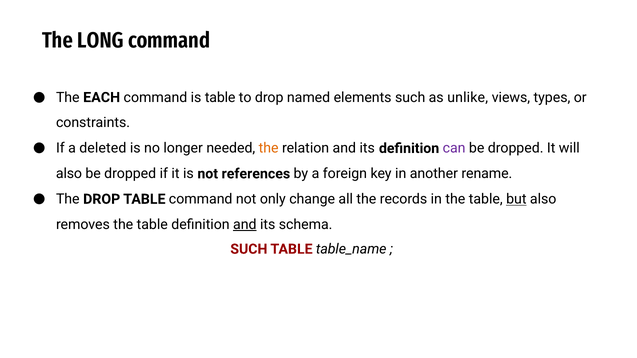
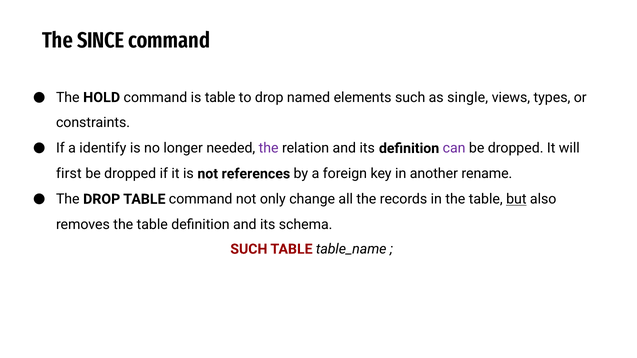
LONG: LONG -> SINCE
EACH: EACH -> HOLD
unlike: unlike -> single
deleted: deleted -> identify
the at (269, 148) colour: orange -> purple
also at (69, 174): also -> first
and at (245, 225) underline: present -> none
